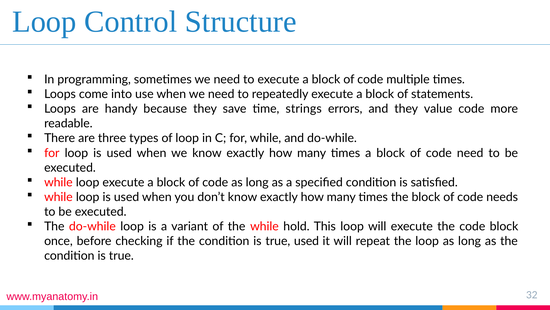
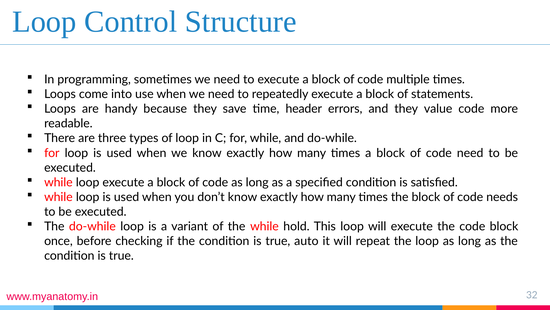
strings: strings -> header
true used: used -> auto
